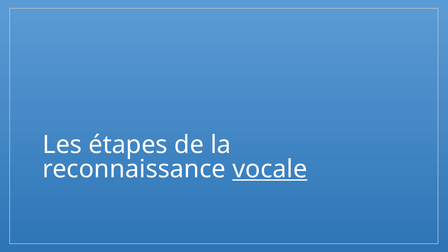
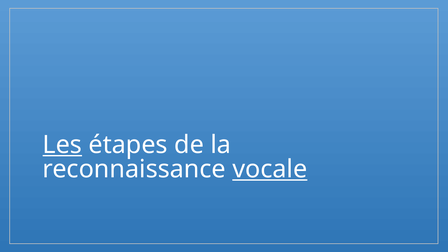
Les underline: none -> present
